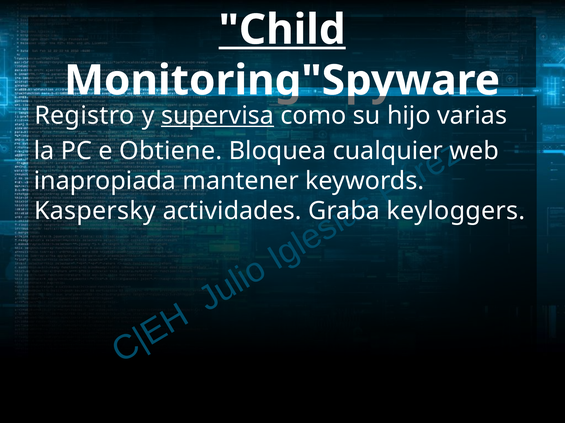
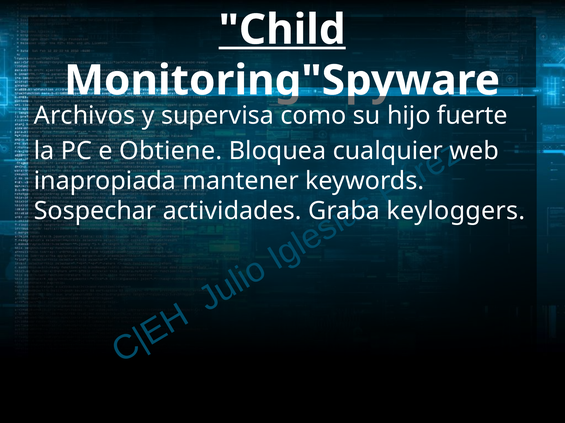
Registro: Registro -> Archivos
supervisa underline: present -> none
varias: varias -> fuerte
Kaspersky: Kaspersky -> Sospechar
